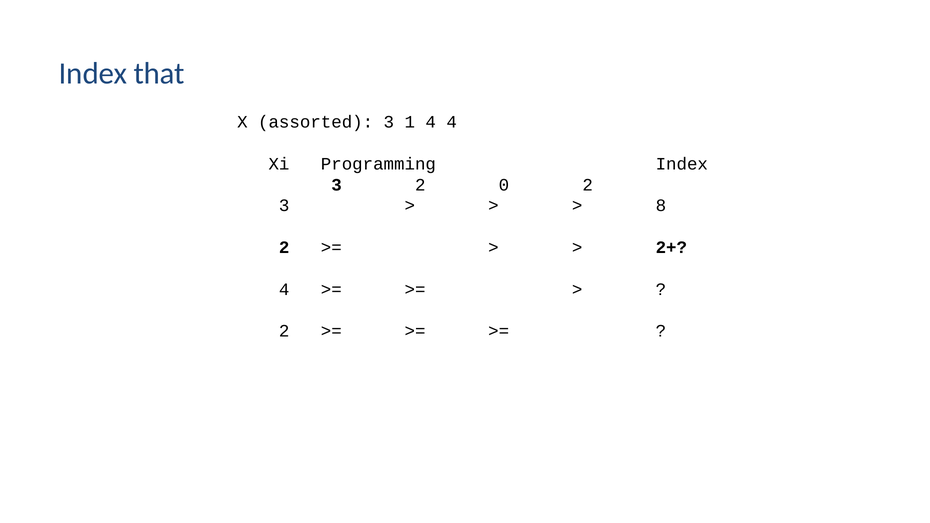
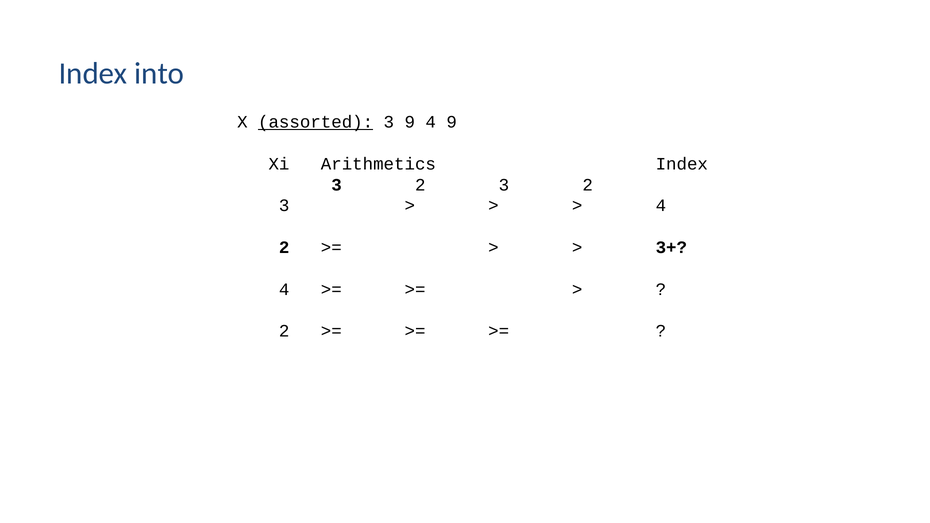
that: that -> into
assorted underline: none -> present
3 1: 1 -> 9
4 4: 4 -> 9
Programming: Programming -> Arithmetics
0 at (504, 185): 0 -> 3
8 at (661, 206): 8 -> 4
2+: 2+ -> 3+
